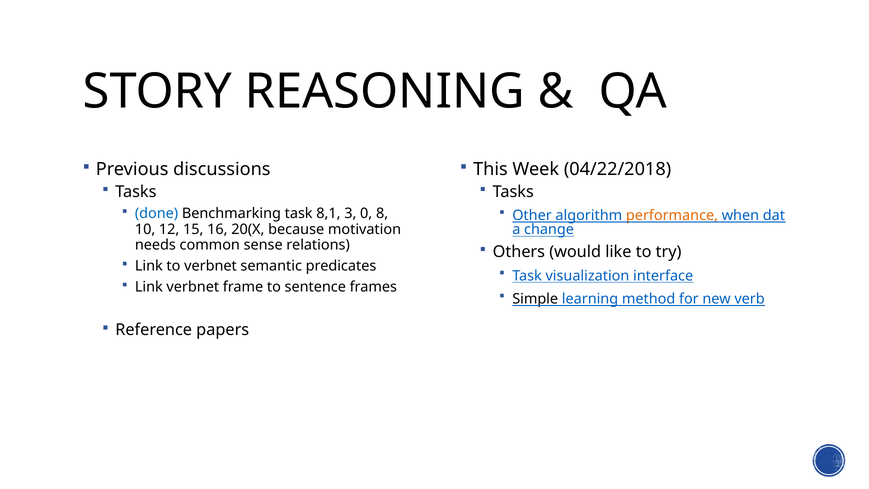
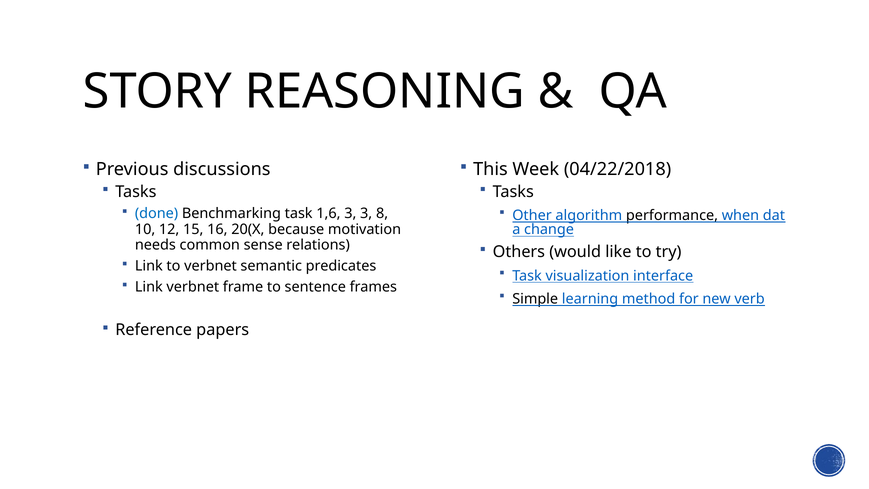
8,1: 8,1 -> 1,6
3 0: 0 -> 3
performance colour: orange -> black
